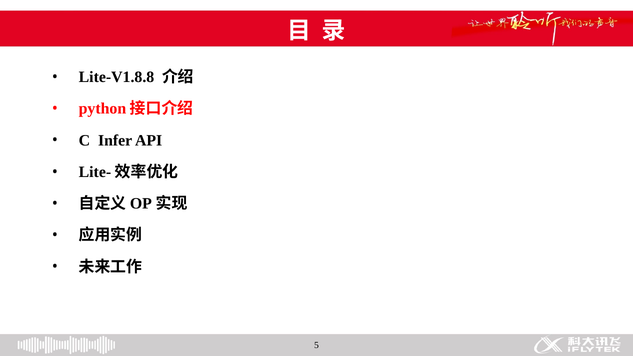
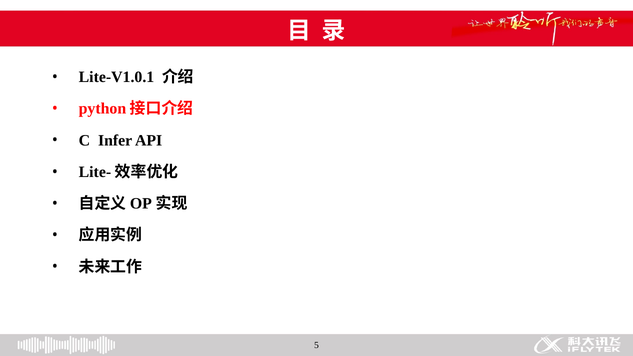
Lite-V1.8.8: Lite-V1.8.8 -> Lite-V1.0.1
